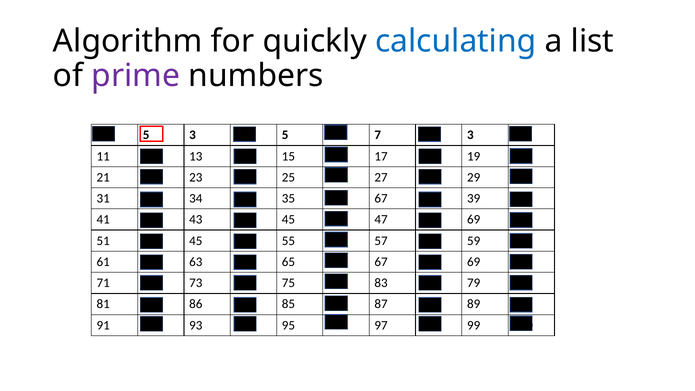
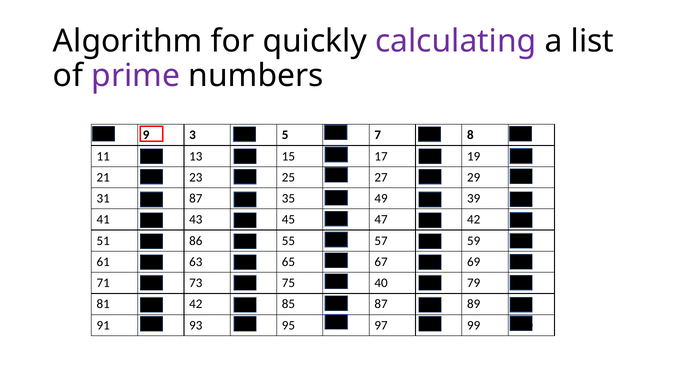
calculating colour: blue -> purple
5 at (146, 135): 5 -> 9
3 at (470, 135): 3 -> 8
34 at (196, 198): 34 -> 87
67 at (381, 198): 67 -> 49
69 at (474, 220): 69 -> 42
45 at (196, 241): 45 -> 86
83 at (381, 283): 83 -> 40
86 at (196, 304): 86 -> 42
